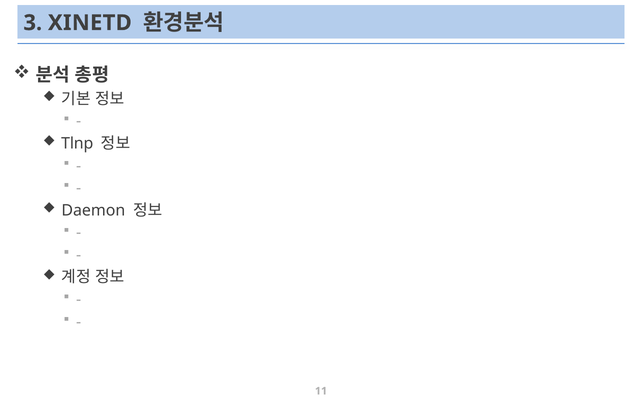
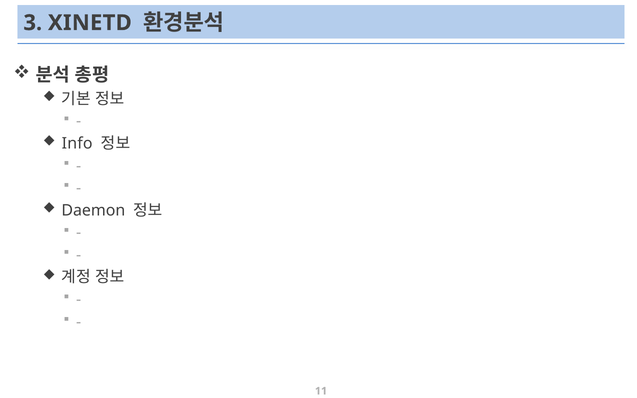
Tlnp: Tlnp -> Info
